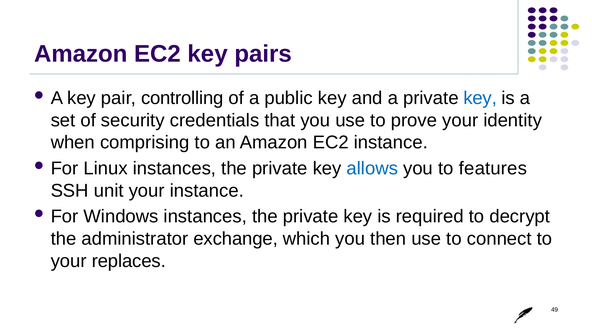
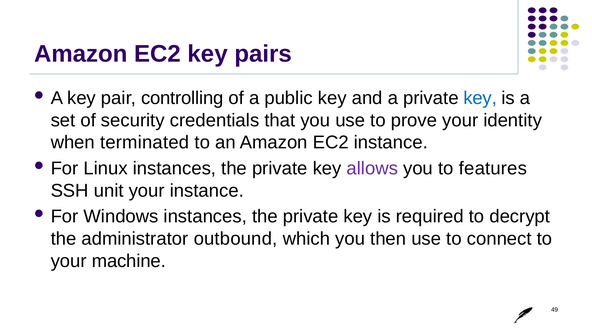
comprising: comprising -> terminated
allows colour: blue -> purple
exchange: exchange -> outbound
replaces: replaces -> machine
